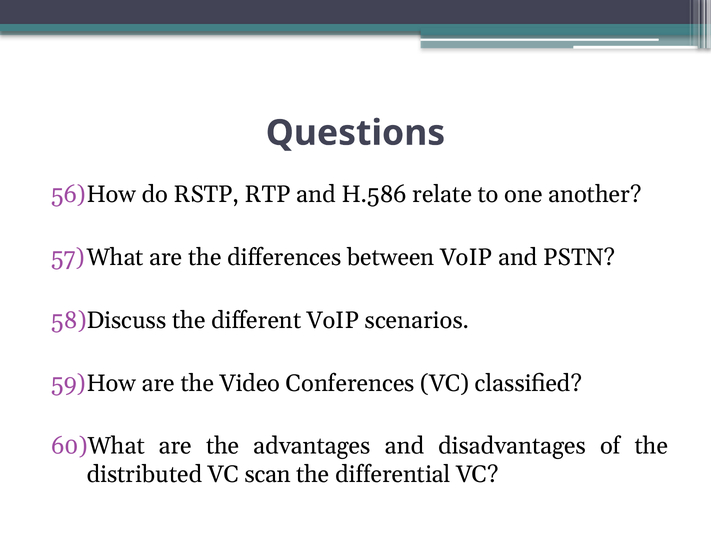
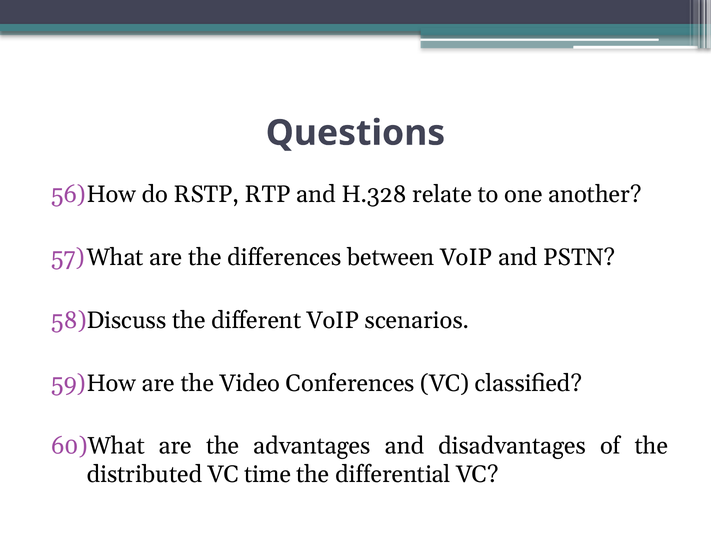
H.586: H.586 -> H.328
scan: scan -> time
